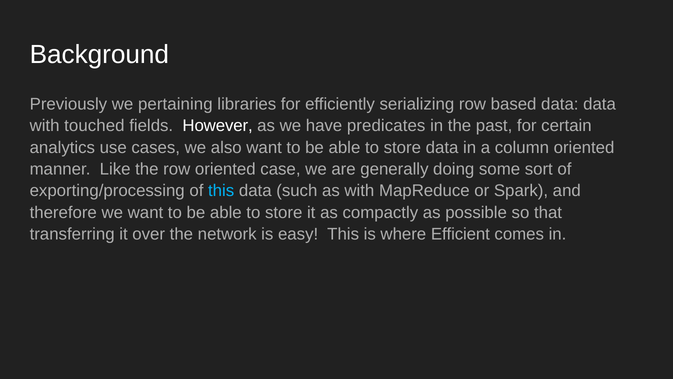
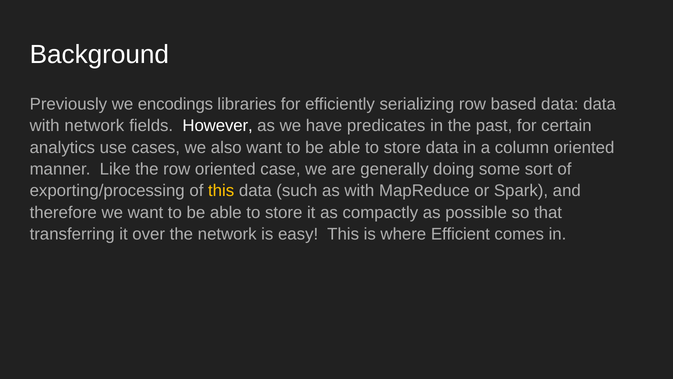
pertaining: pertaining -> encodings
with touched: touched -> network
this at (221, 191) colour: light blue -> yellow
